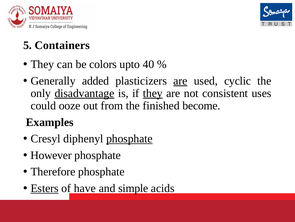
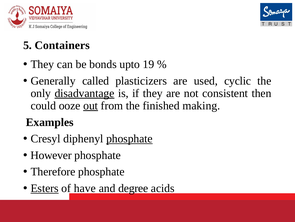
colors: colors -> bonds
40: 40 -> 19
added: added -> called
are at (180, 81) underline: present -> none
they at (153, 93) underline: present -> none
uses: uses -> then
out underline: none -> present
become: become -> making
simple: simple -> degree
